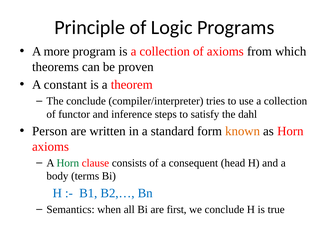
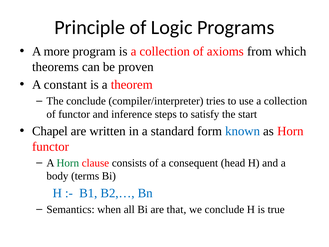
dahl: dahl -> start
Person: Person -> Chapel
known colour: orange -> blue
axioms at (51, 146): axioms -> functor
first: first -> that
